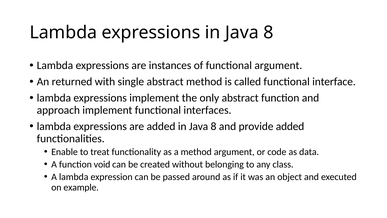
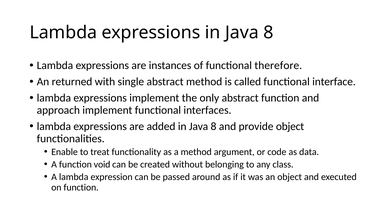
functional argument: argument -> therefore
provide added: added -> object
on example: example -> function
